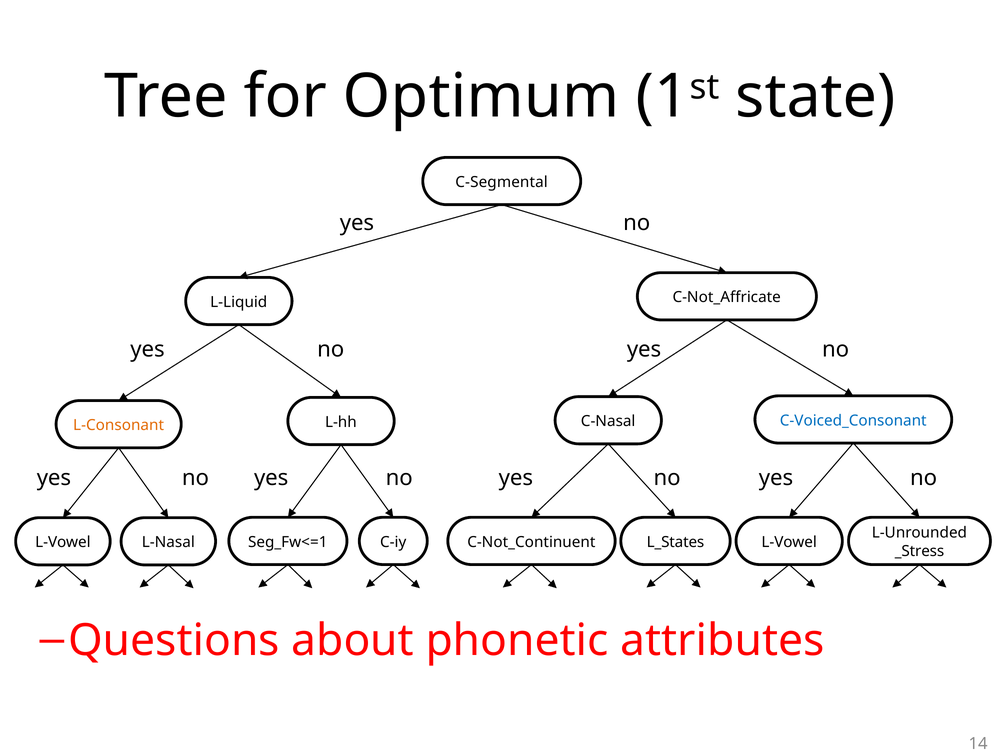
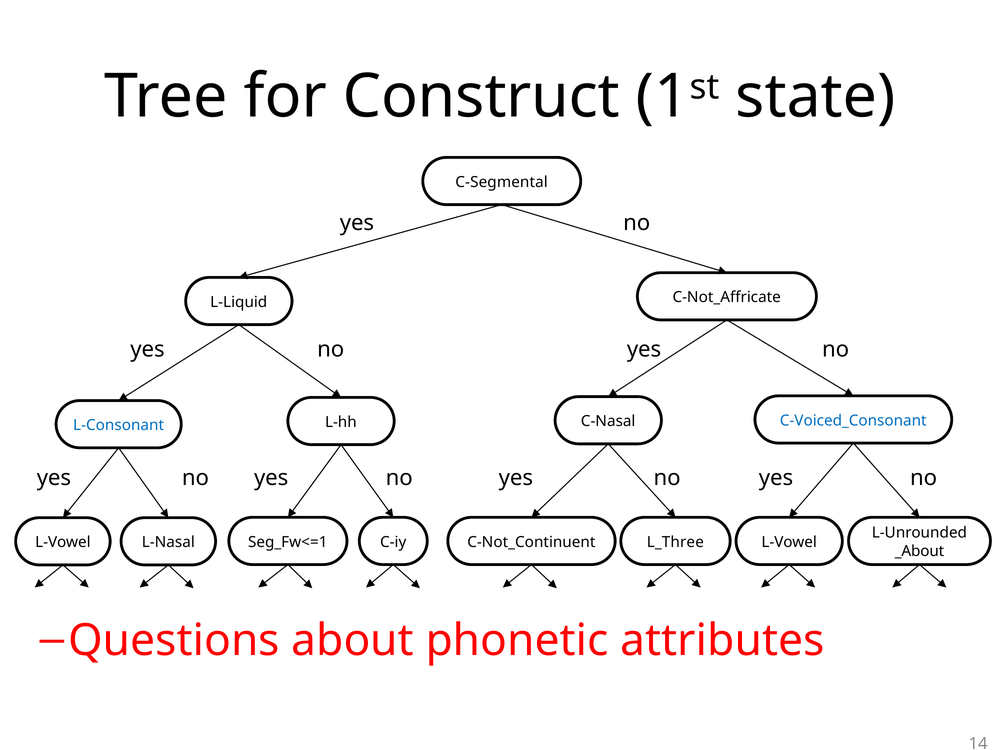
Optimum: Optimum -> Construct
L-Consonant colour: orange -> blue
L_States: L_States -> L_Three
_Stress: _Stress -> _About
